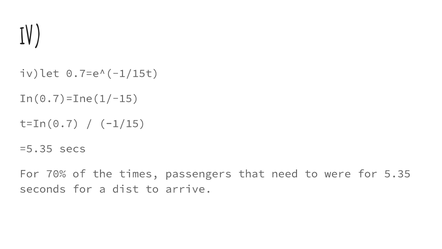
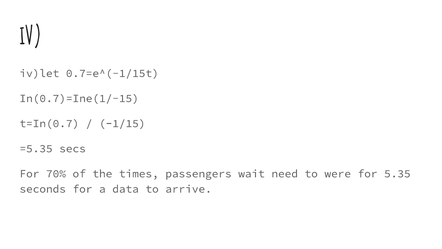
that: that -> wait
dist: dist -> data
